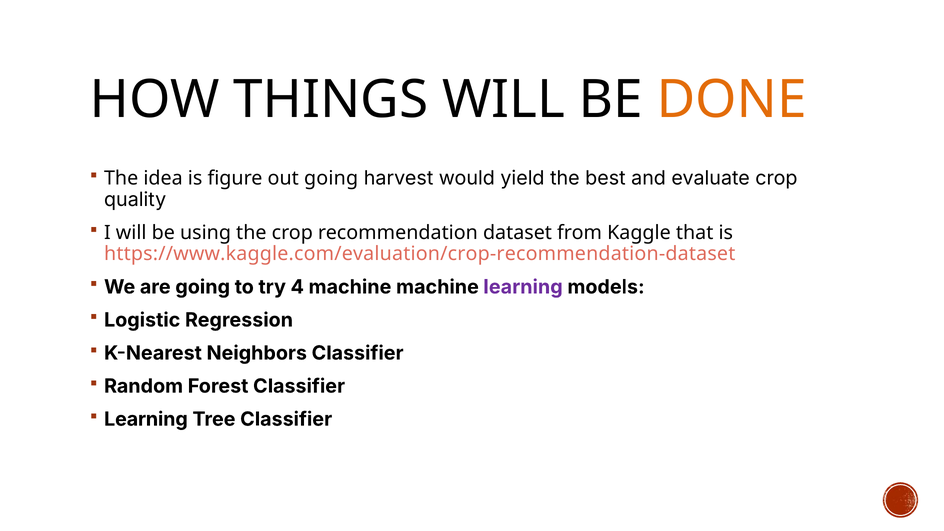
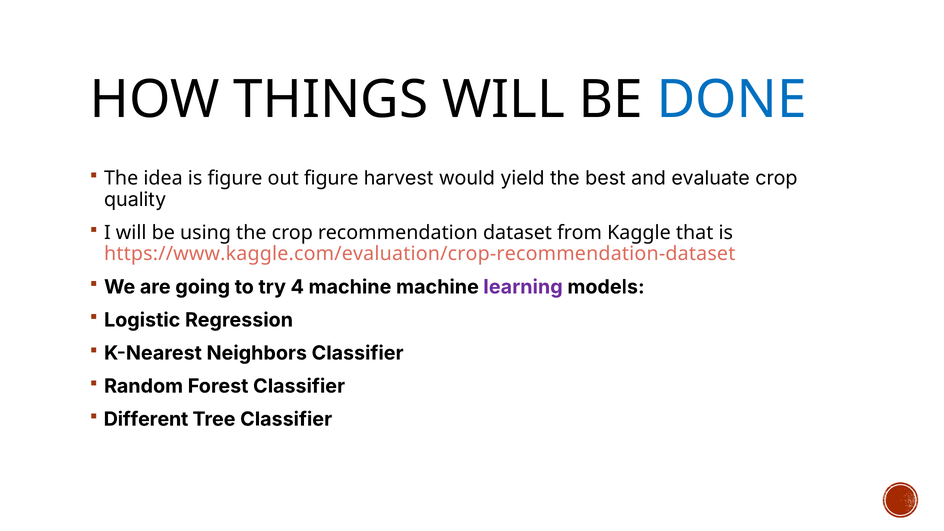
DONE colour: orange -> blue
out going: going -> figure
Learning at (146, 419): Learning -> Different
